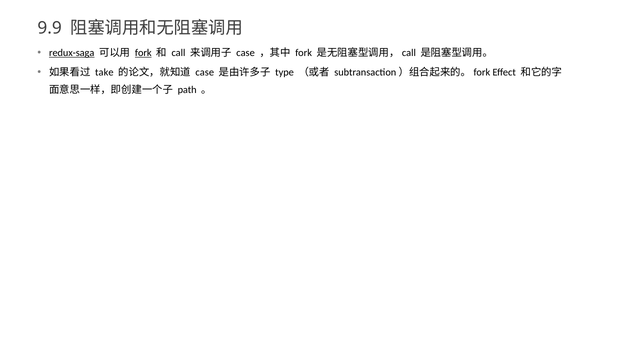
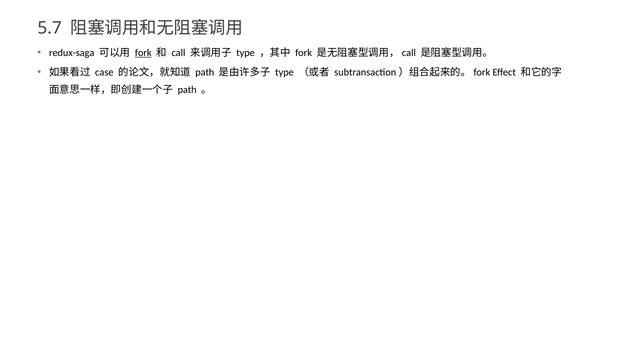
9.9: 9.9 -> 5.7
redux-saga underline: present -> none
case at (246, 53): case -> type
take: take -> case
case at (205, 72): case -> path
